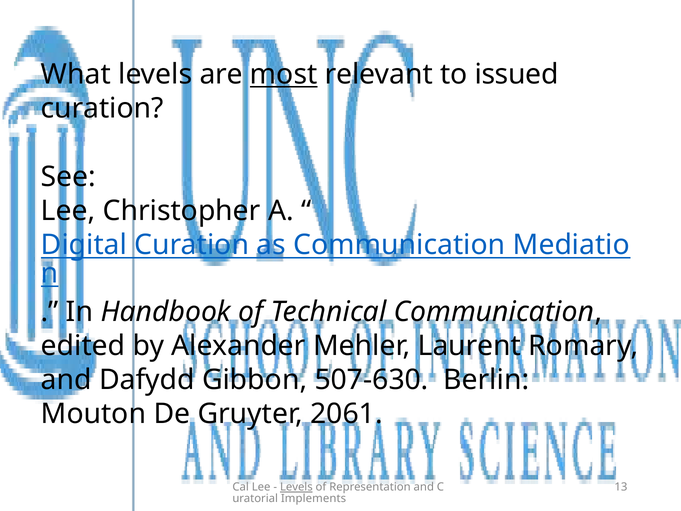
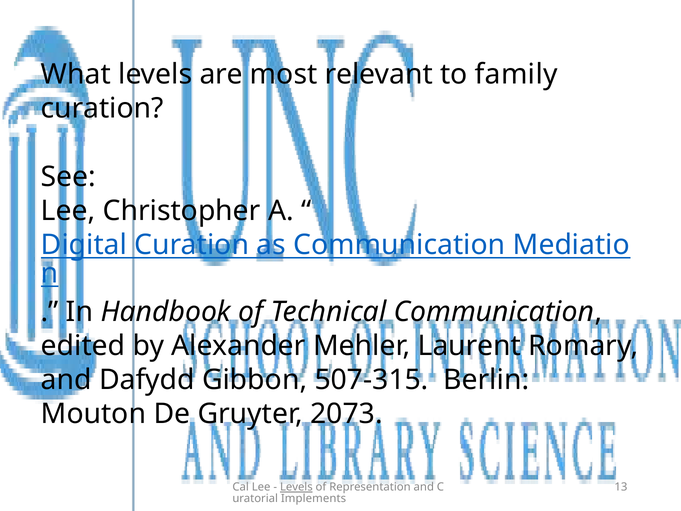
most underline: present -> none
issued: issued -> family
507-630: 507-630 -> 507-315
2061: 2061 -> 2073
